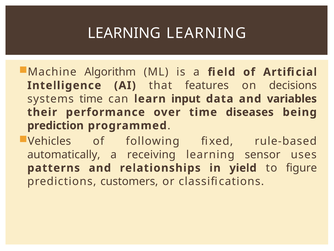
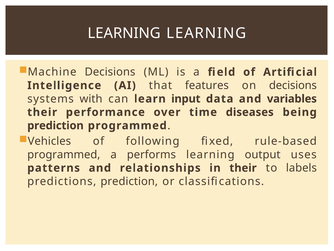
Machine Algorithm: Algorithm -> Decisions
systems time: time -> with
automatically at (64, 154): automatically -> programmed
receiving: receiving -> performs
sensor: sensor -> output
in yield: yield -> their
figure: figure -> labels
predictions customers: customers -> prediction
